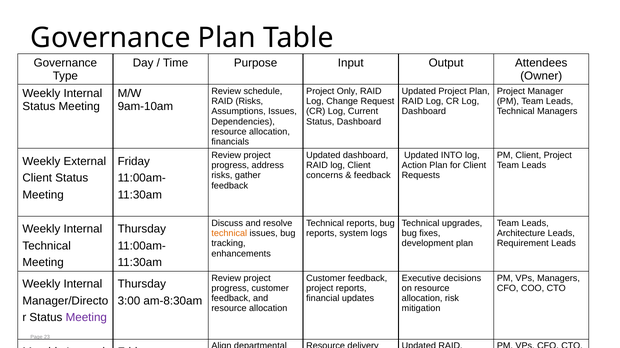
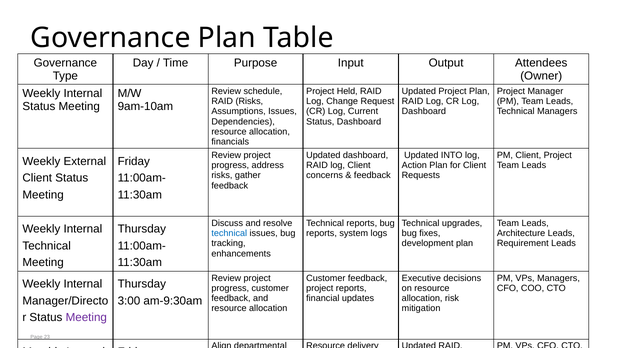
Only: Only -> Held
technical at (229, 234) colour: orange -> blue
am-8:30am: am-8:30am -> am-9:30am
